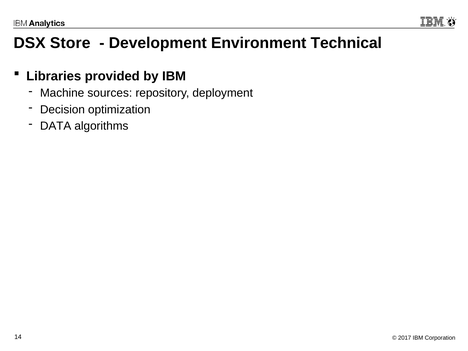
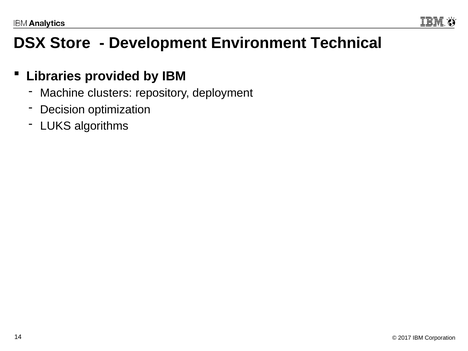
sources: sources -> clusters
DATA: DATA -> LUKS
